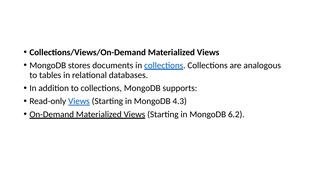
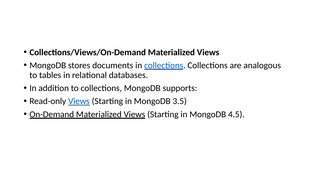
4.3: 4.3 -> 3.5
6.2: 6.2 -> 4.5
